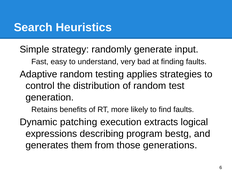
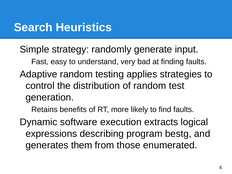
patching: patching -> software
generations: generations -> enumerated
